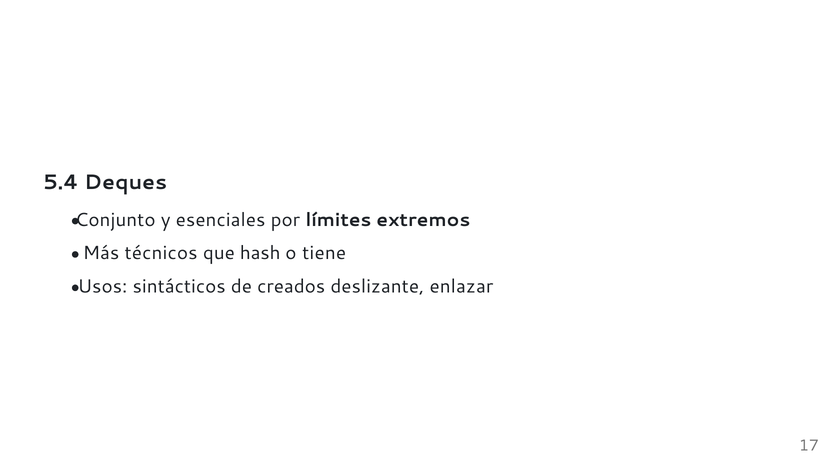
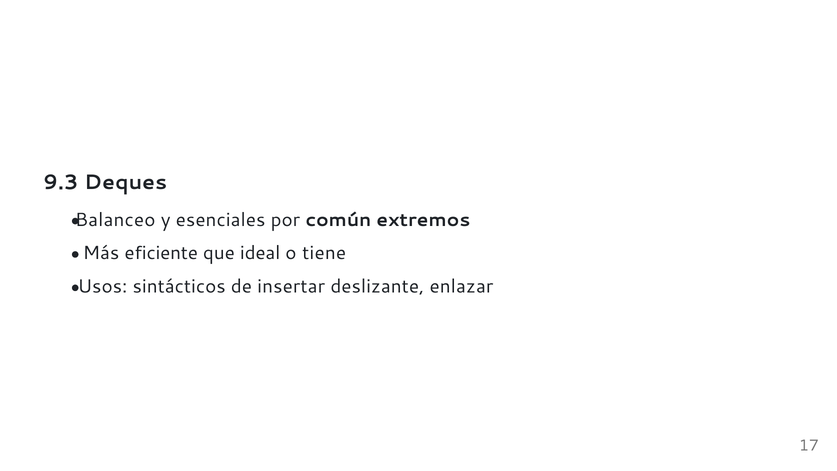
5.4: 5.4 -> 9.3
Conjunto: Conjunto -> Balanceo
límites: límites -> común
técnicos: técnicos -> eficiente
hash: hash -> ideal
creados: creados -> insertar
